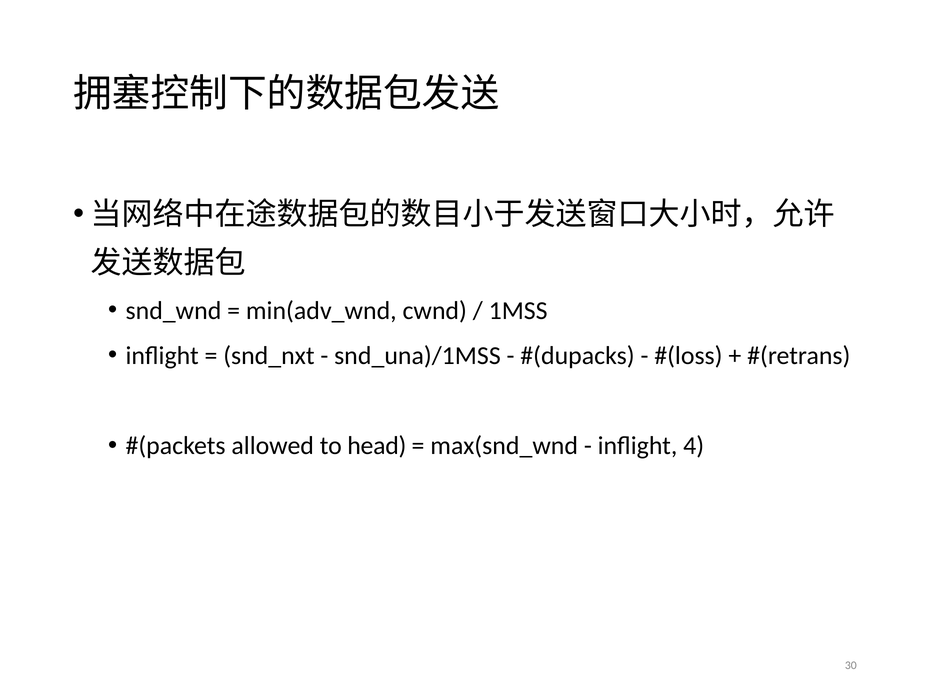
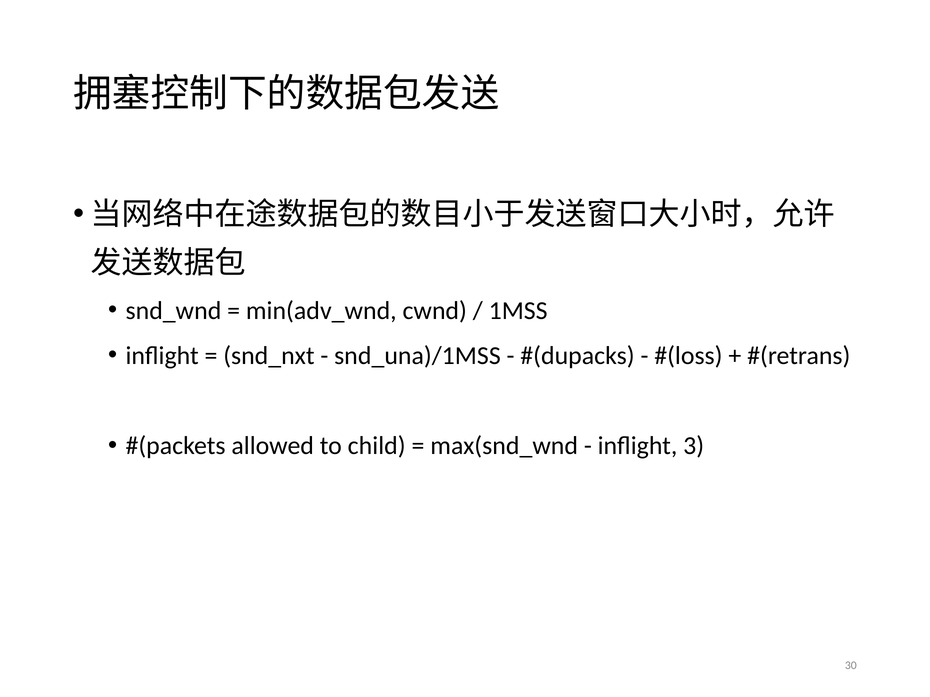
head: head -> child
4: 4 -> 3
